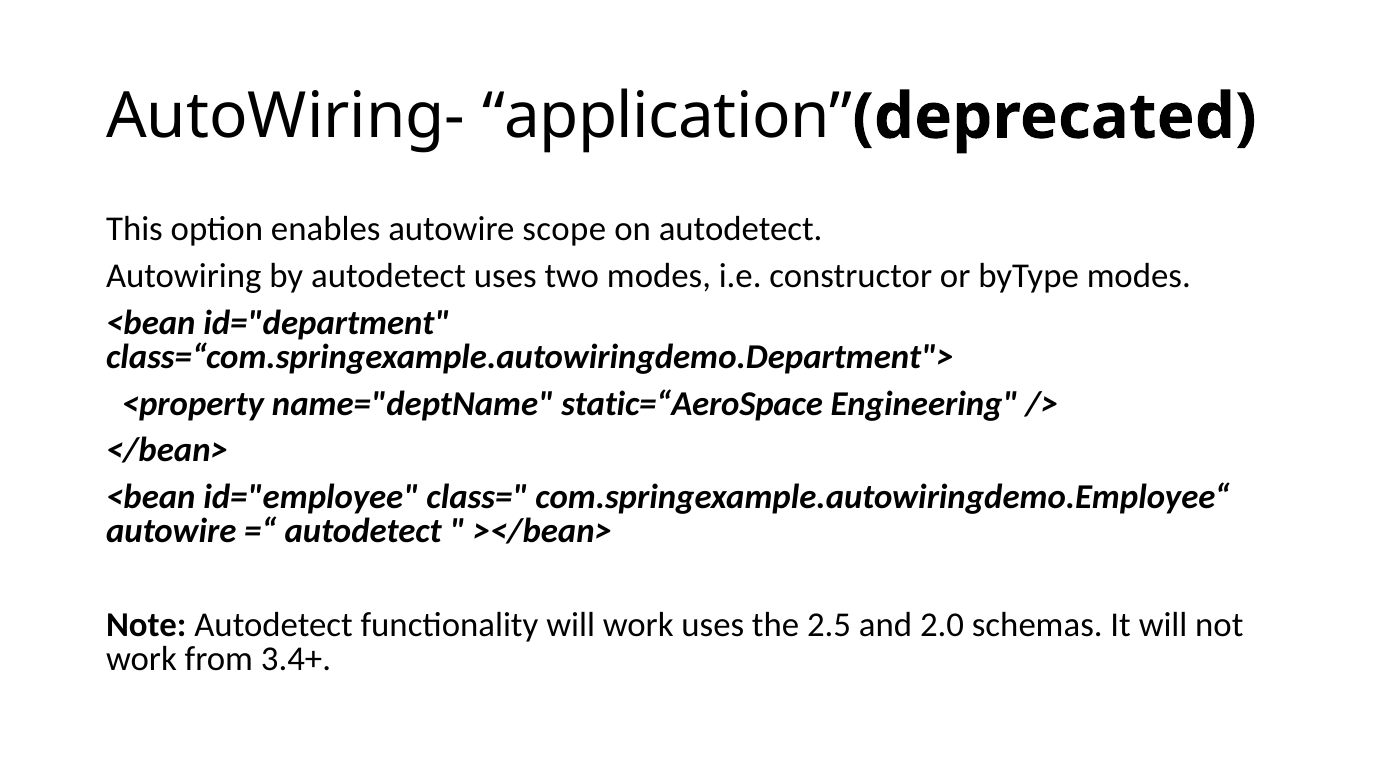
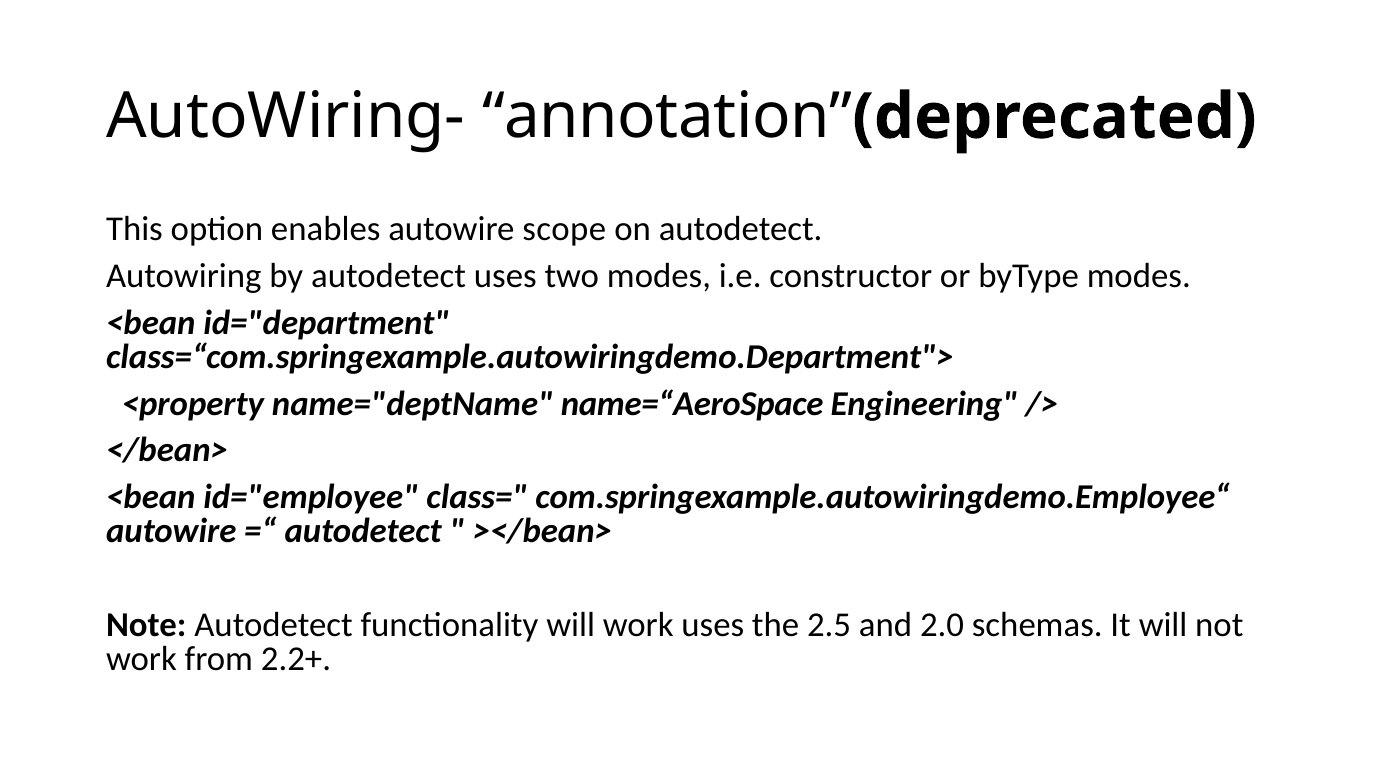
application: application -> annotation
static=“AeroSpace: static=“AeroSpace -> name=“AeroSpace
3.4+: 3.4+ -> 2.2+
